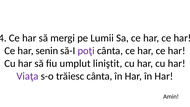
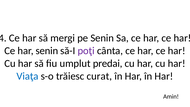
pe Lumii: Lumii -> Senin
liniştit: liniştit -> predai
Viaţa colour: purple -> blue
trăiesc cânta: cânta -> curat
